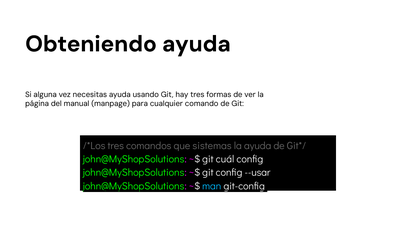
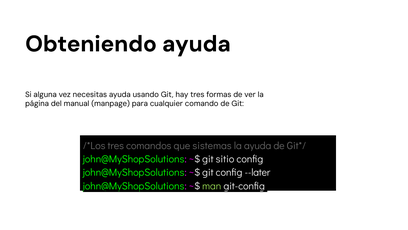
cuál: cuál -> sitio
--usar: --usar -> --later
man colour: light blue -> light green
